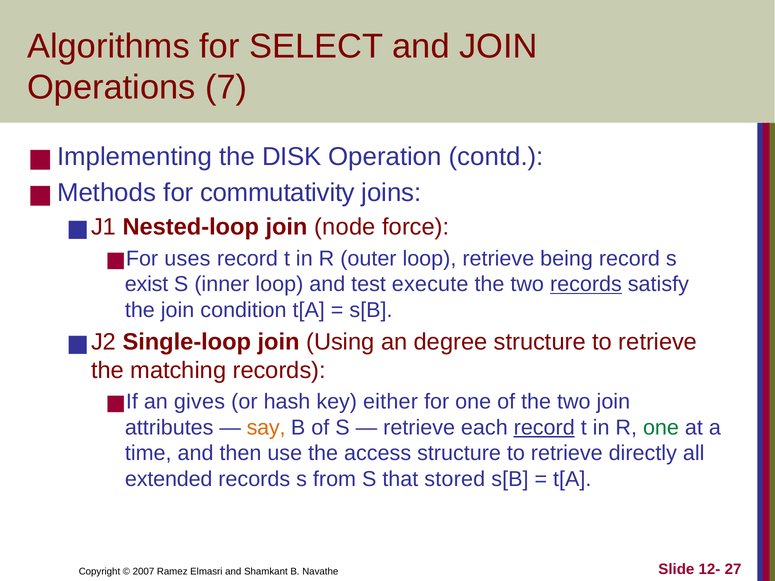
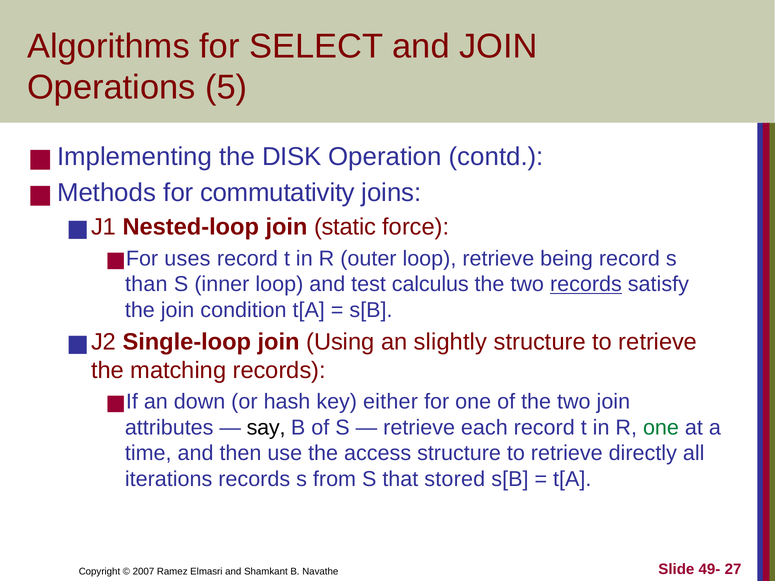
7: 7 -> 5
node: node -> static
exist: exist -> than
execute: execute -> calculus
degree: degree -> slightly
gives: gives -> down
say colour: orange -> black
record at (544, 428) underline: present -> none
extended: extended -> iterations
12-: 12- -> 49-
